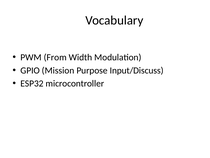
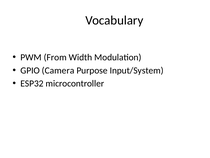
Mission: Mission -> Camera
Input/Discuss: Input/Discuss -> Input/System
